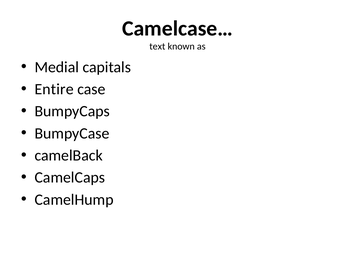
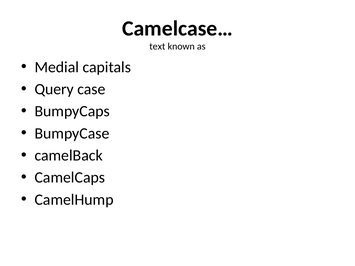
Entire: Entire -> Query
